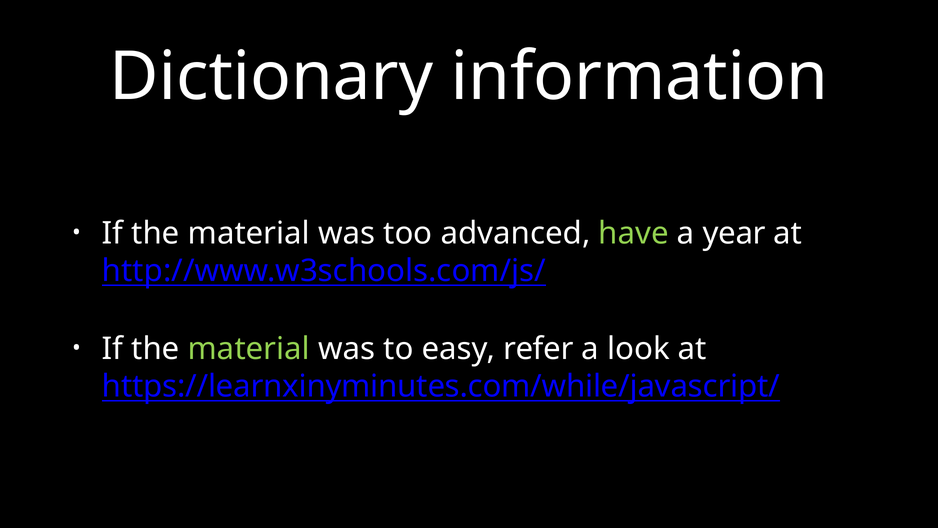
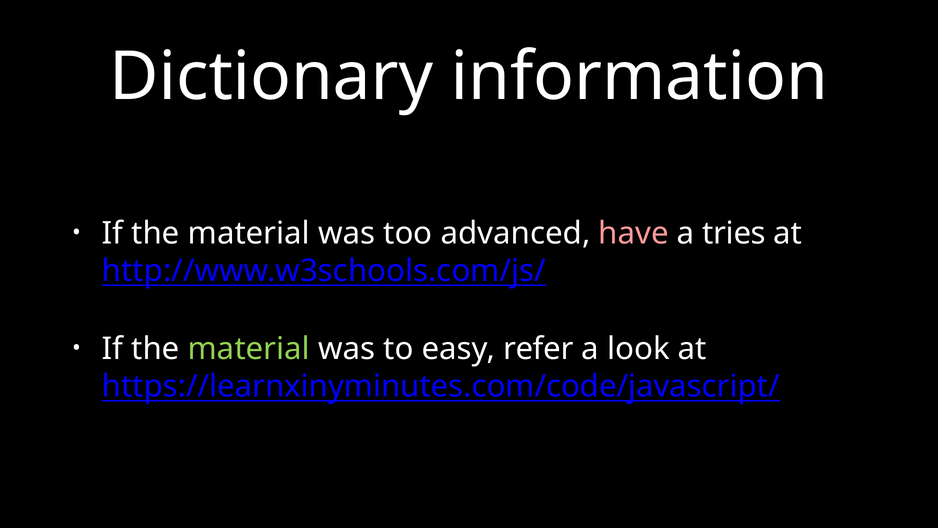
have colour: light green -> pink
year: year -> tries
https://learnxinyminutes.com/while/javascript/: https://learnxinyminutes.com/while/javascript/ -> https://learnxinyminutes.com/code/javascript/
